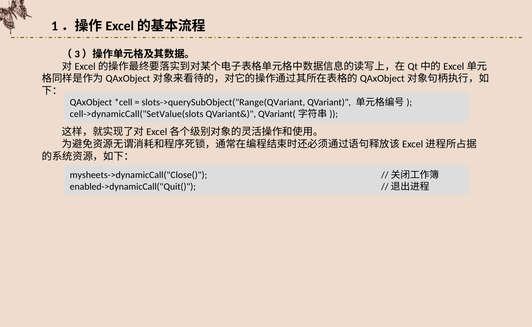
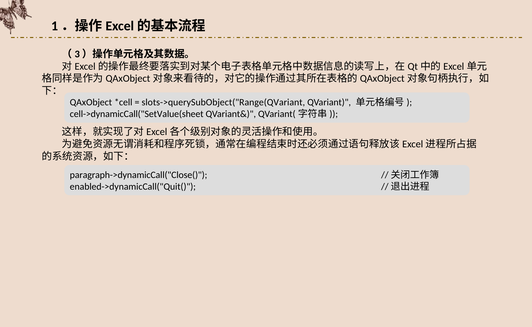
cell->dynamicCall("SetValue(slots: cell->dynamicCall("SetValue(slots -> cell->dynamicCall("SetValue(sheet
mysheets->dynamicCall("Close(: mysheets->dynamicCall("Close( -> paragraph->dynamicCall("Close(
